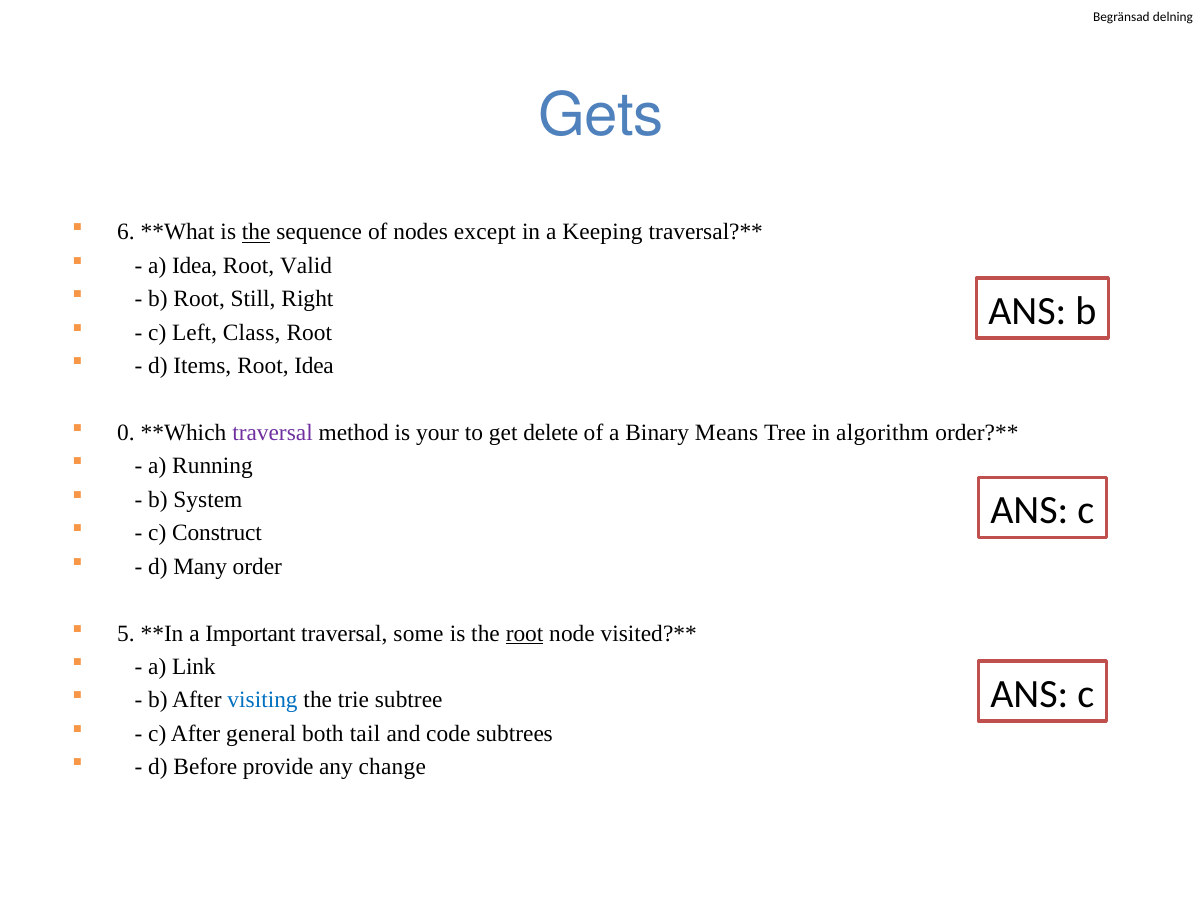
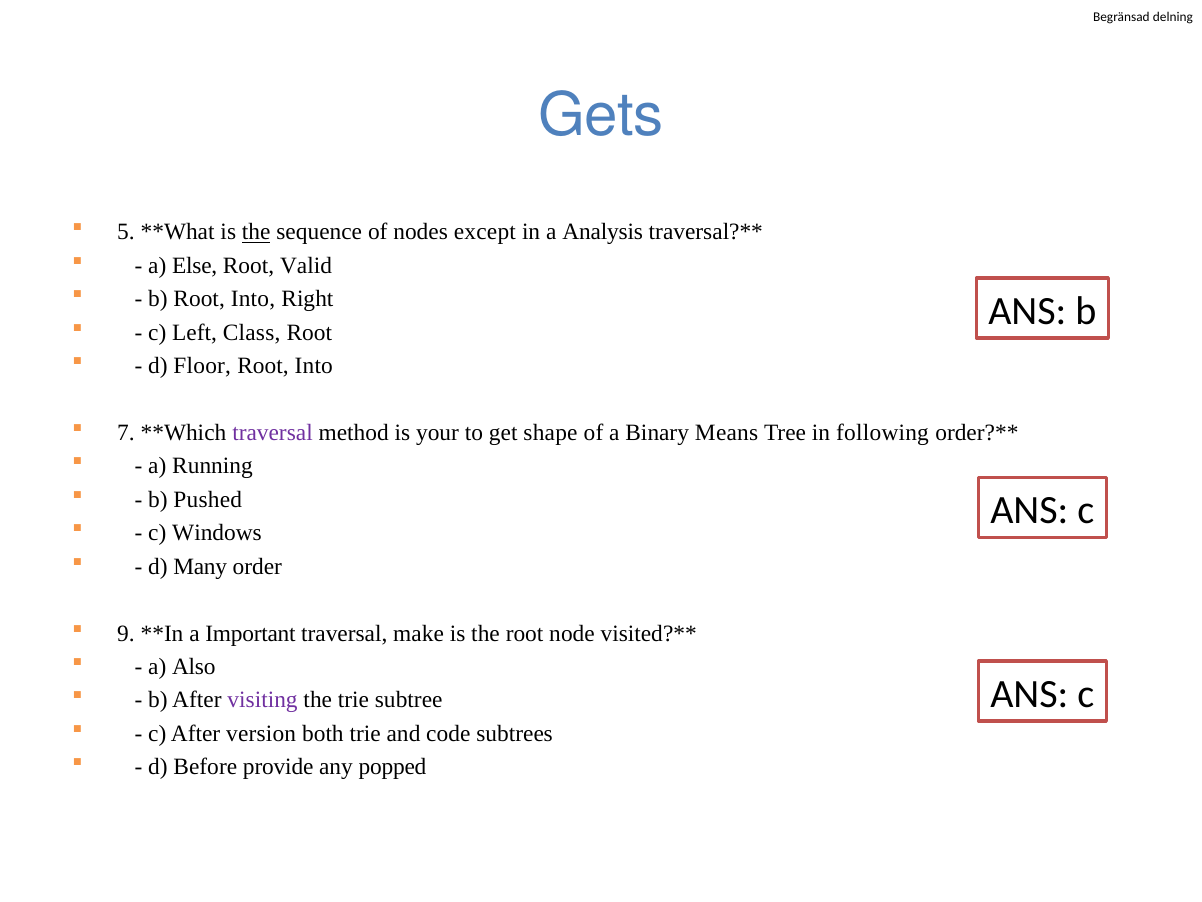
6: 6 -> 5
Keeping: Keeping -> Analysis
a Idea: Idea -> Else
b Root Still: Still -> Into
Items: Items -> Floor
Idea at (314, 366): Idea -> Into
0: 0 -> 7
delete: delete -> shape
algorithm: algorithm -> following
System: System -> Pushed
Construct: Construct -> Windows
5: 5 -> 9
some: some -> make
root at (525, 633) underline: present -> none
Link: Link -> Also
visiting colour: blue -> purple
general: general -> version
both tail: tail -> trie
change: change -> popped
